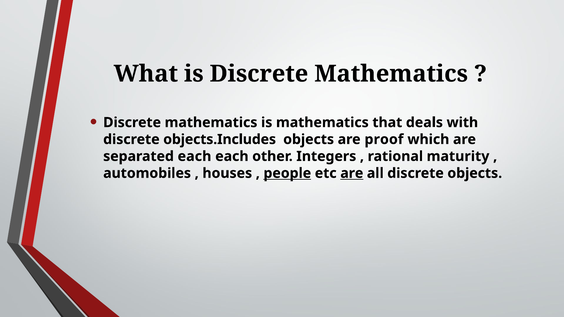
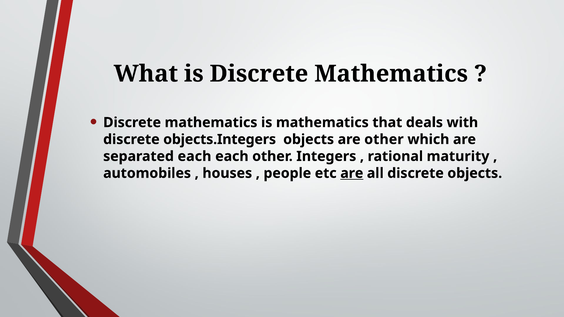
objects.Includes: objects.Includes -> objects.Integers
are proof: proof -> other
people underline: present -> none
